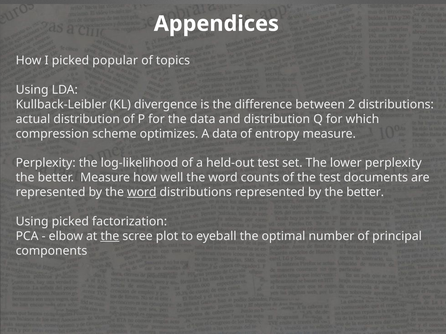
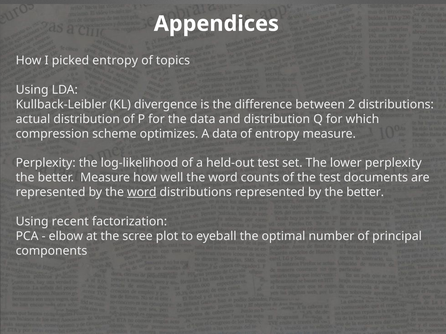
picked popular: popular -> entropy
Using picked: picked -> recent
the at (110, 236) underline: present -> none
